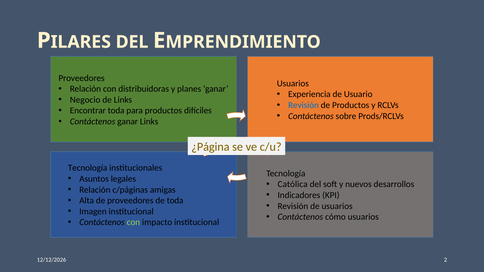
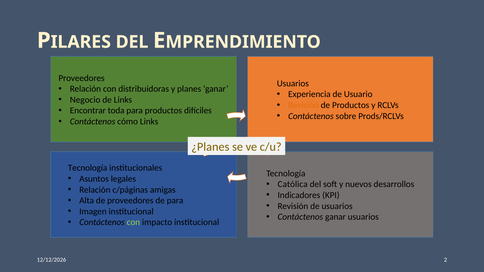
Revisión at (304, 105) colour: blue -> orange
Contáctenos ganar: ganar -> cómo
¿Página: ¿Página -> ¿Planes
de toda: toda -> para
Contáctenos cómo: cómo -> ganar
